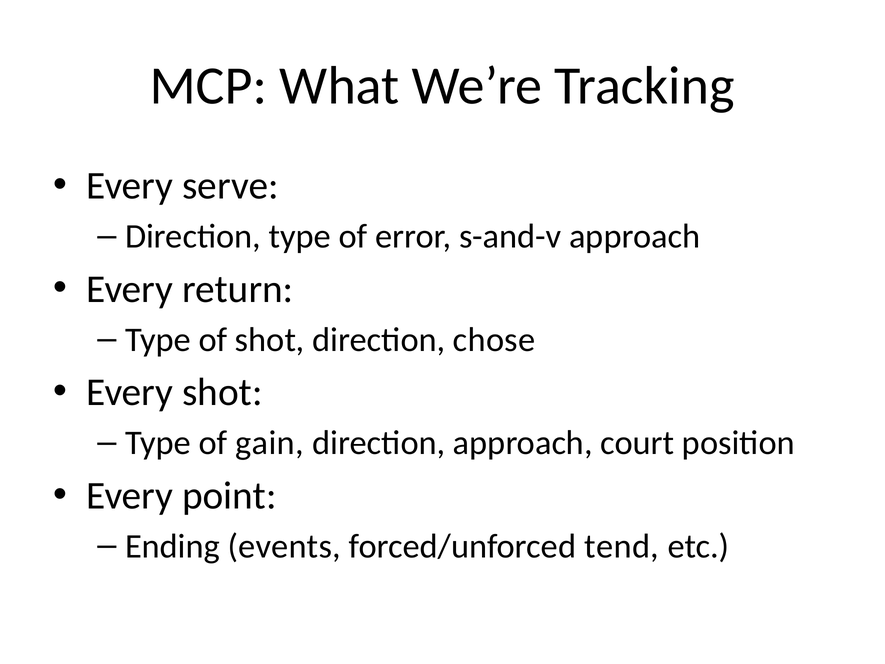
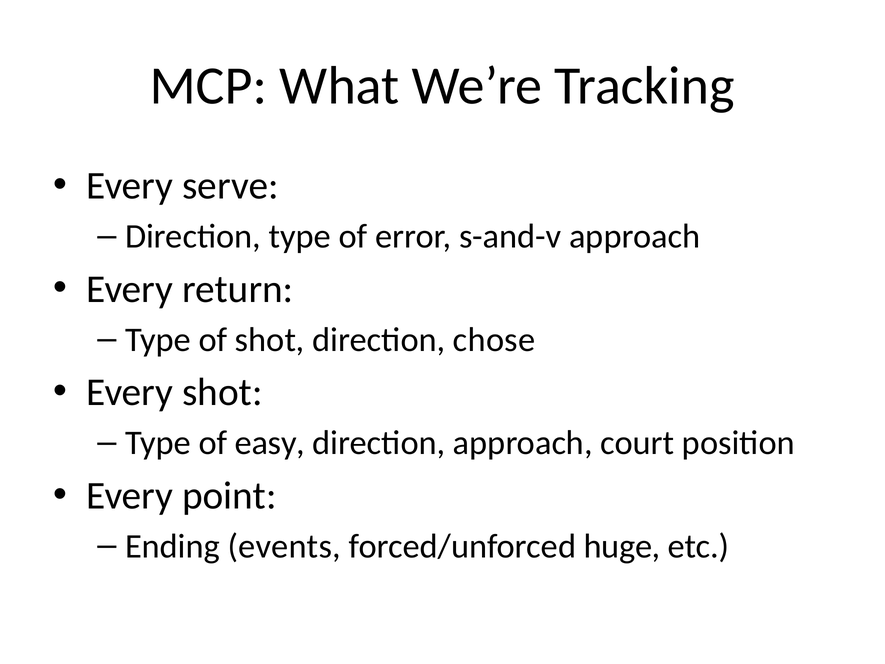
gain: gain -> easy
tend: tend -> huge
